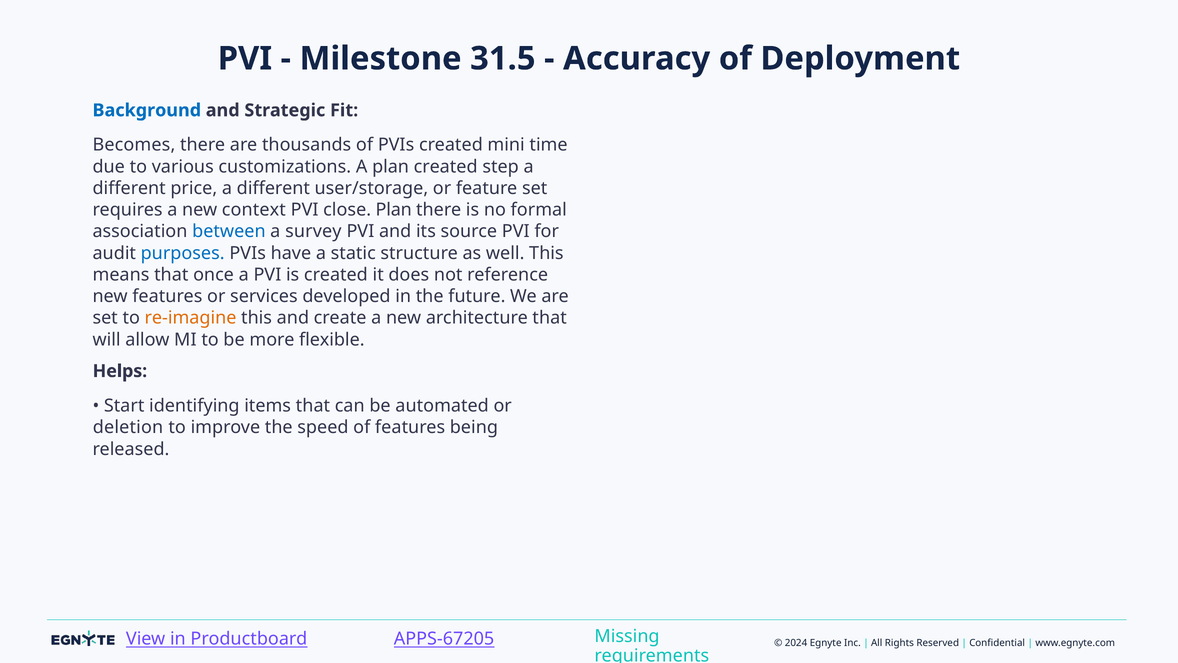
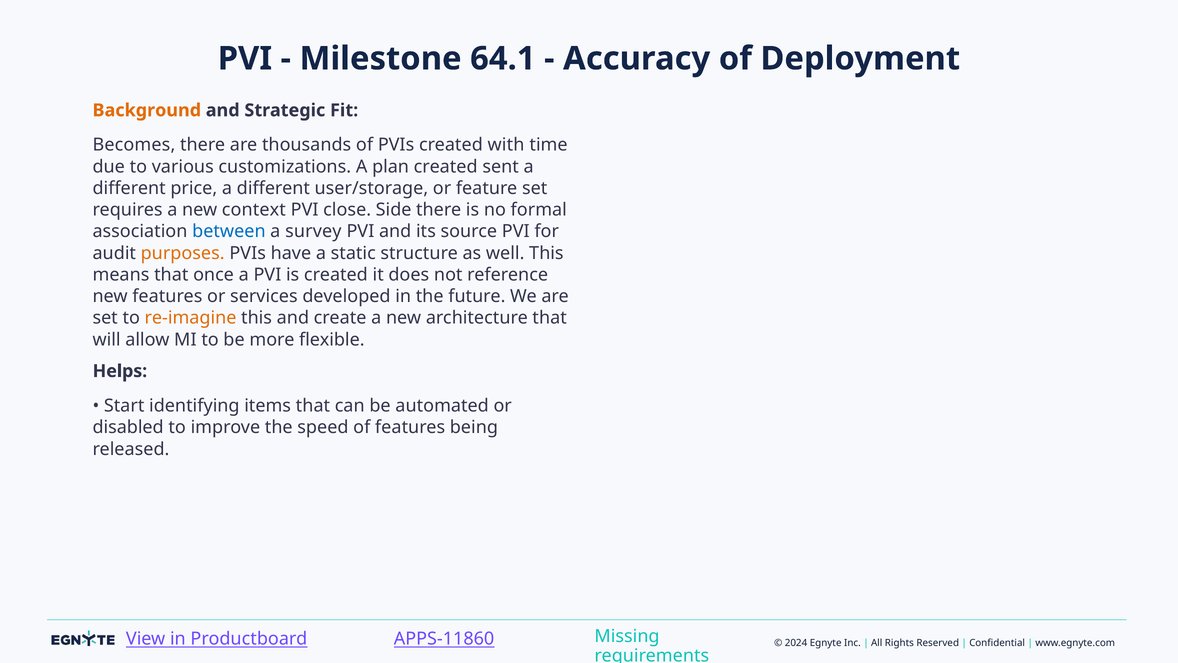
31.5: 31.5 -> 64.1
Background colour: blue -> orange
mini: mini -> with
step: step -> sent
close Plan: Plan -> Side
purposes colour: blue -> orange
deletion: deletion -> disabled
APPS-67205: APPS-67205 -> APPS-11860
